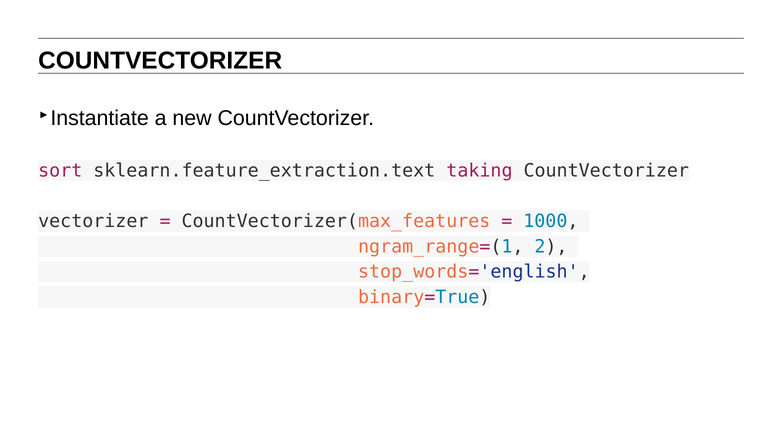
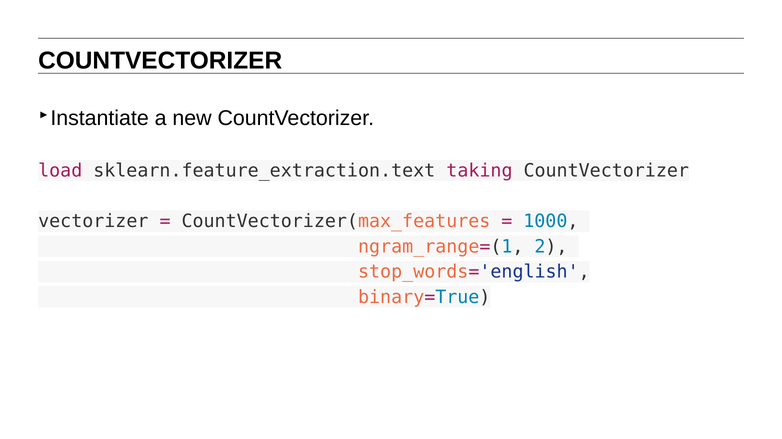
sort: sort -> load
